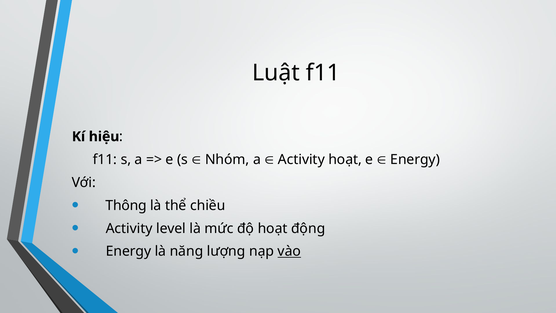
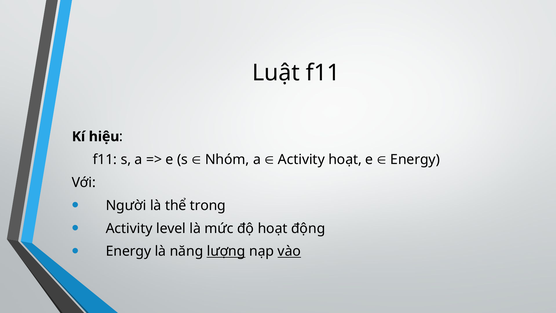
Thông: Thông -> Người
chiều: chiều -> trong
lượng underline: none -> present
